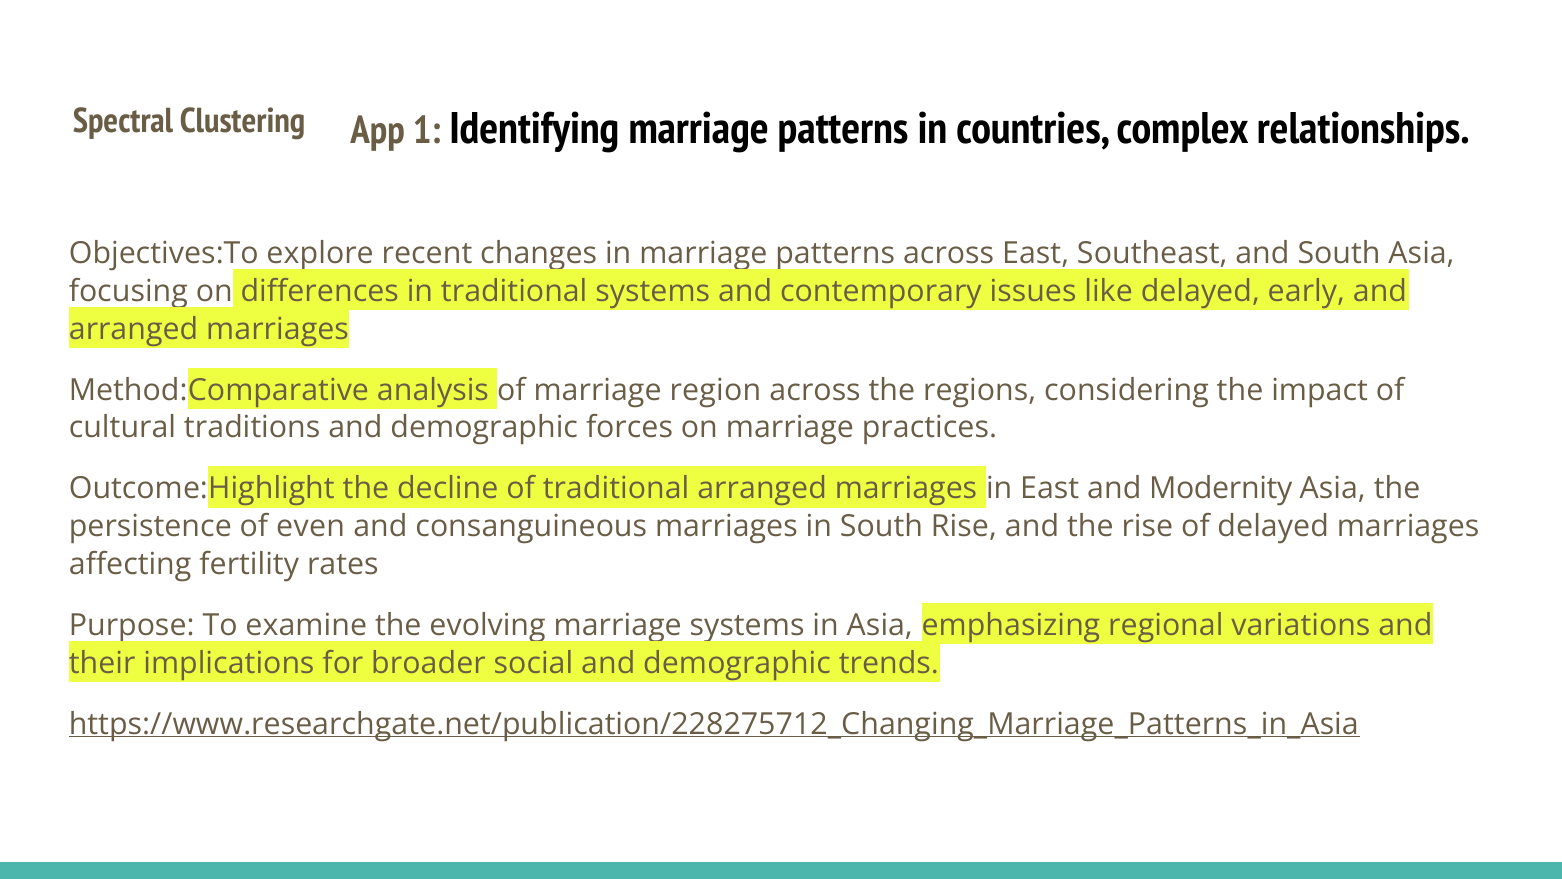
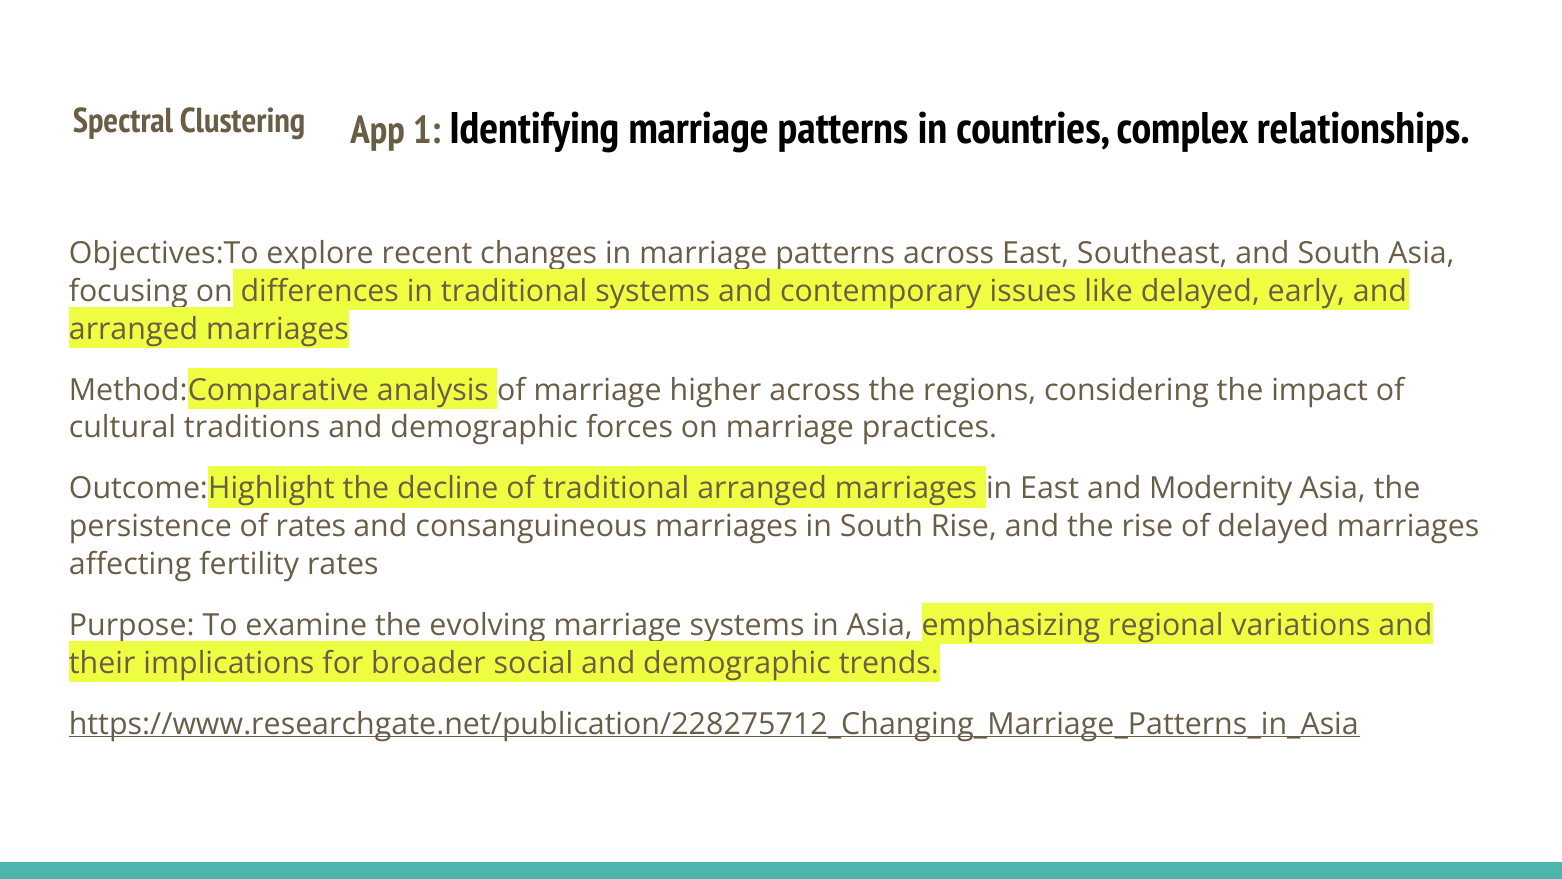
region: region -> higher
of even: even -> rates
